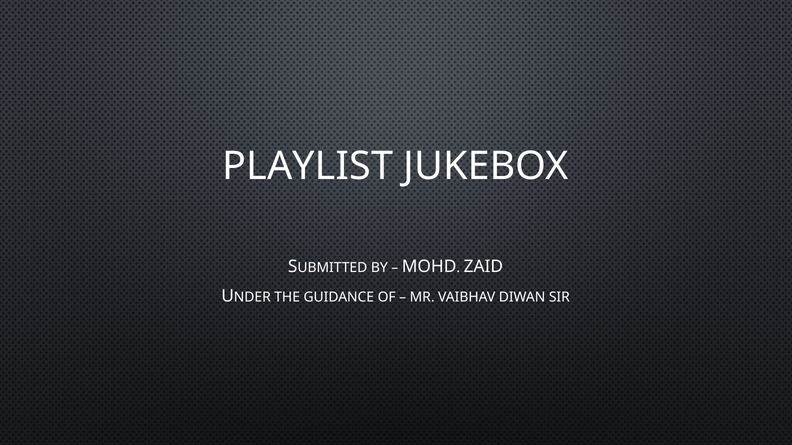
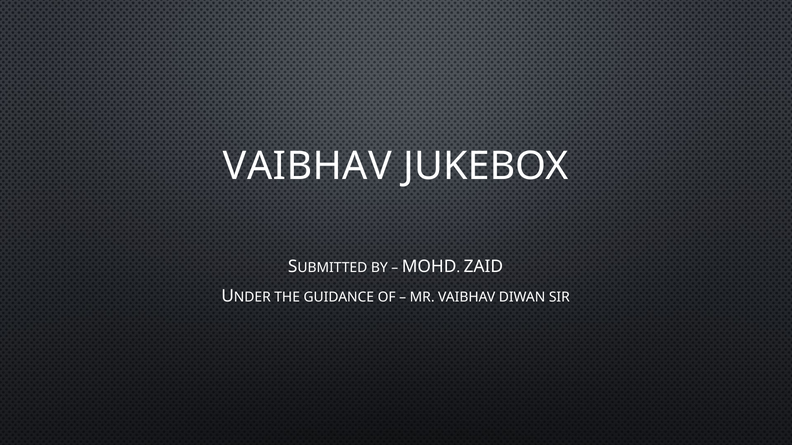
PLAYLIST at (308, 166): PLAYLIST -> VAIBHAV
